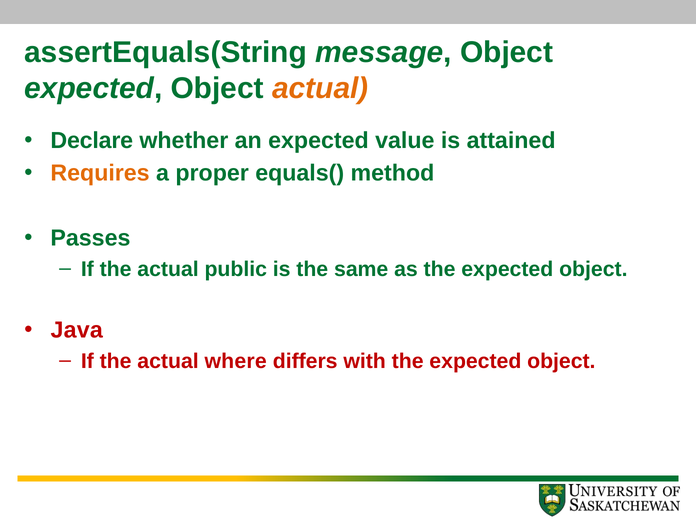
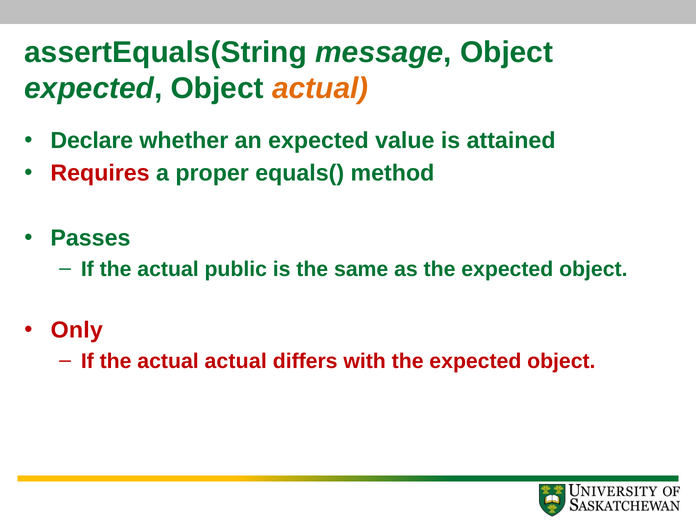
Requires colour: orange -> red
Java: Java -> Only
actual where: where -> actual
